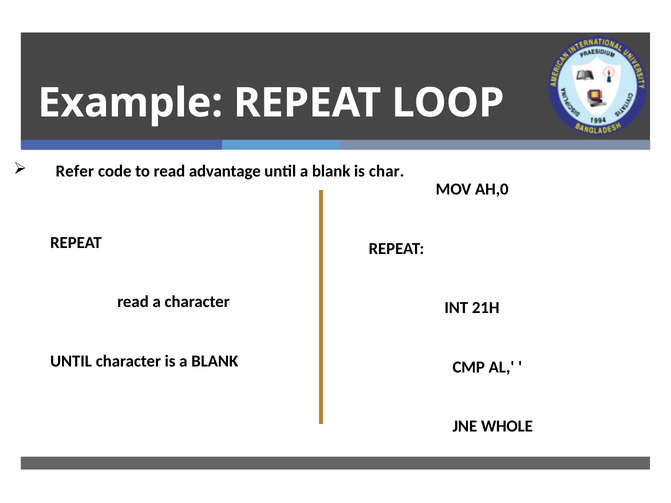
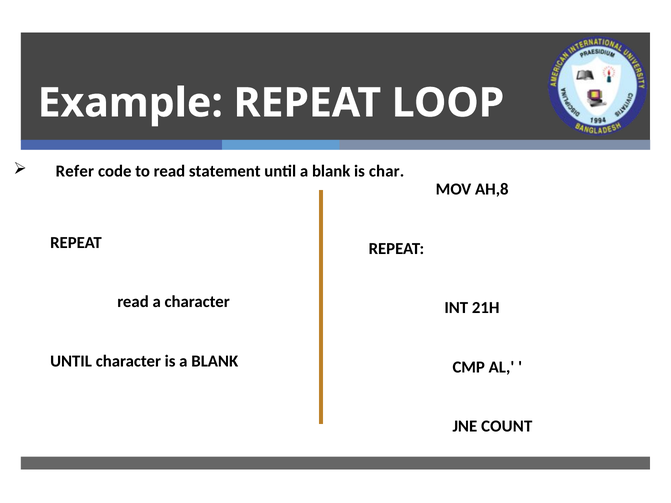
advantage: advantage -> statement
AH,0: AH,0 -> AH,8
WHOLE: WHOLE -> COUNT
